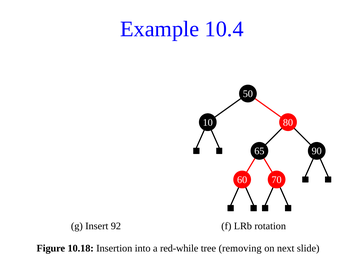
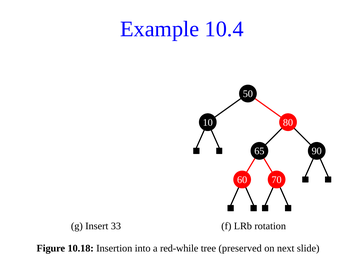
92: 92 -> 33
removing: removing -> preserved
